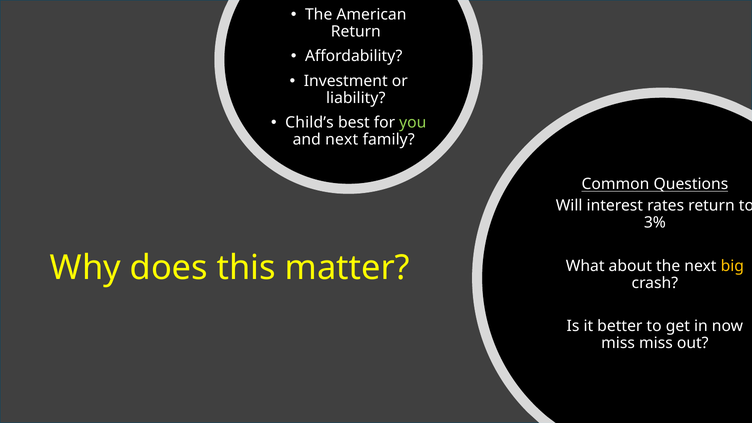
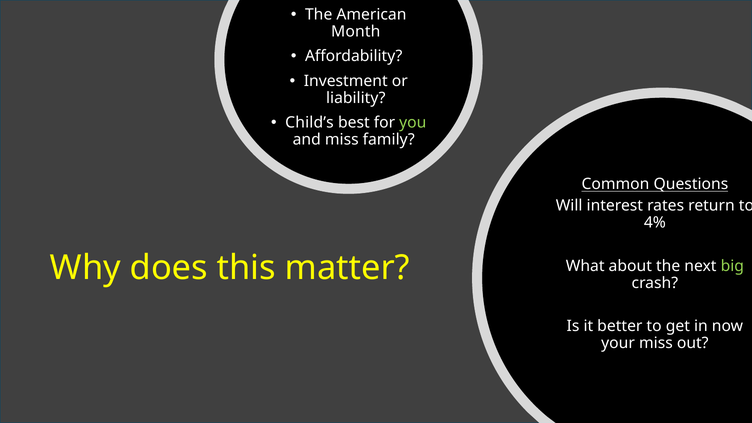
Return at (356, 32): Return -> Month
and next: next -> miss
3%: 3% -> 4%
big colour: yellow -> light green
miss at (618, 343): miss -> your
